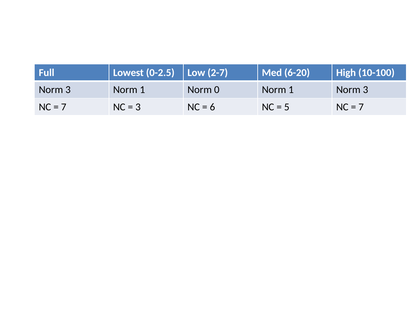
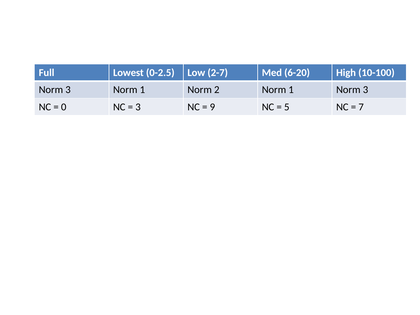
0: 0 -> 2
7 at (64, 107): 7 -> 0
6: 6 -> 9
